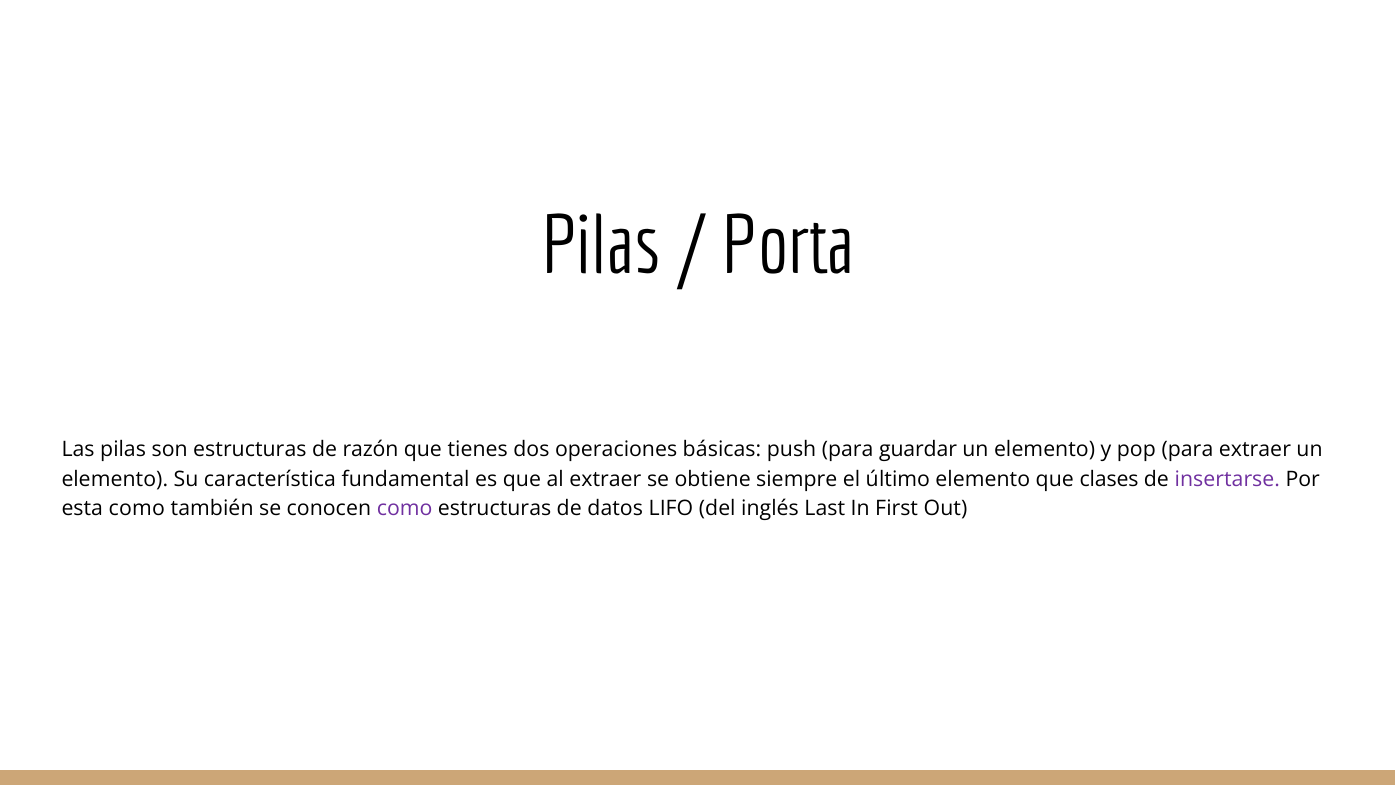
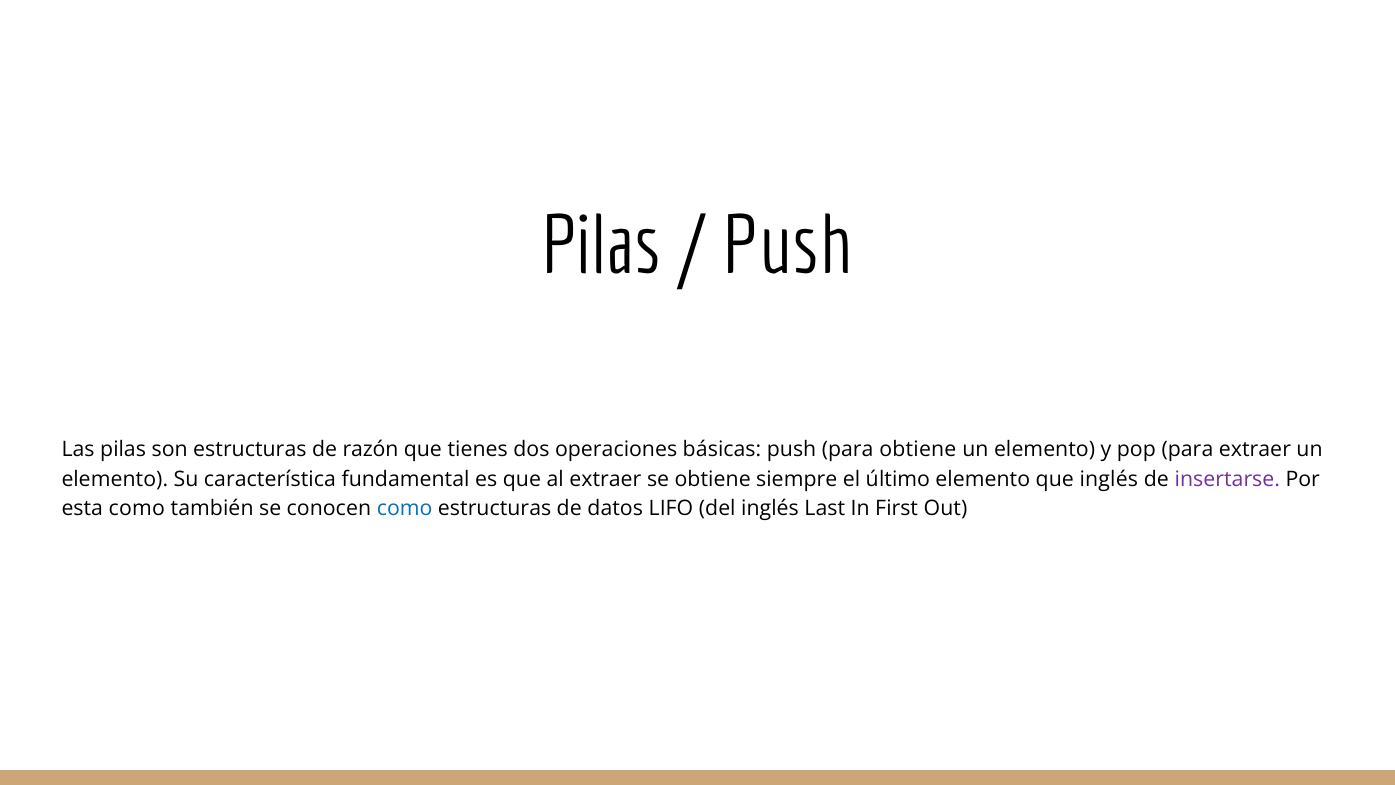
Porta at (788, 247): Porta -> Push
para guardar: guardar -> obtiene
que clases: clases -> inglés
como at (405, 508) colour: purple -> blue
